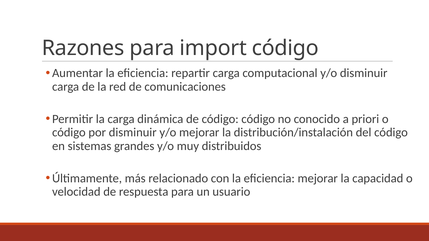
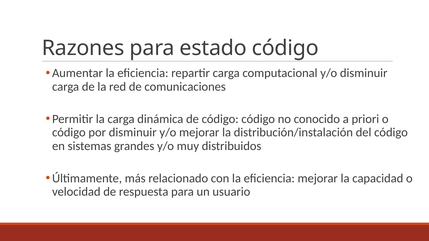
import: import -> estado
